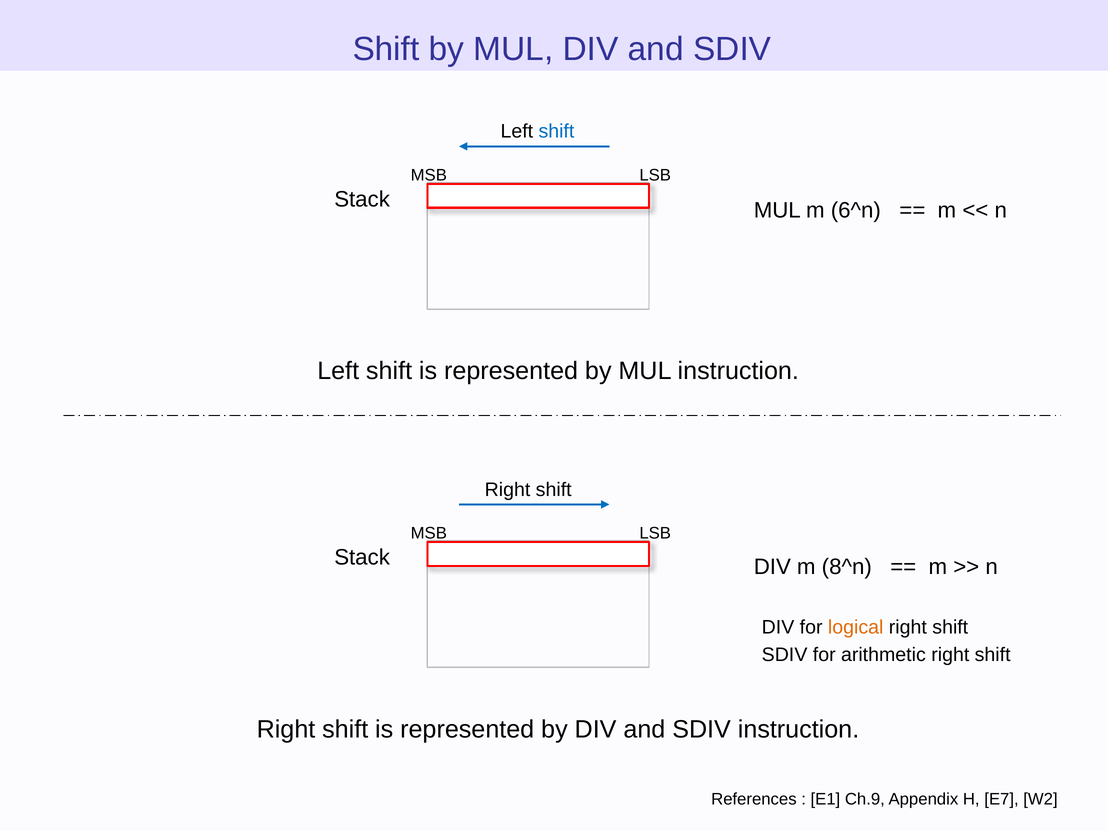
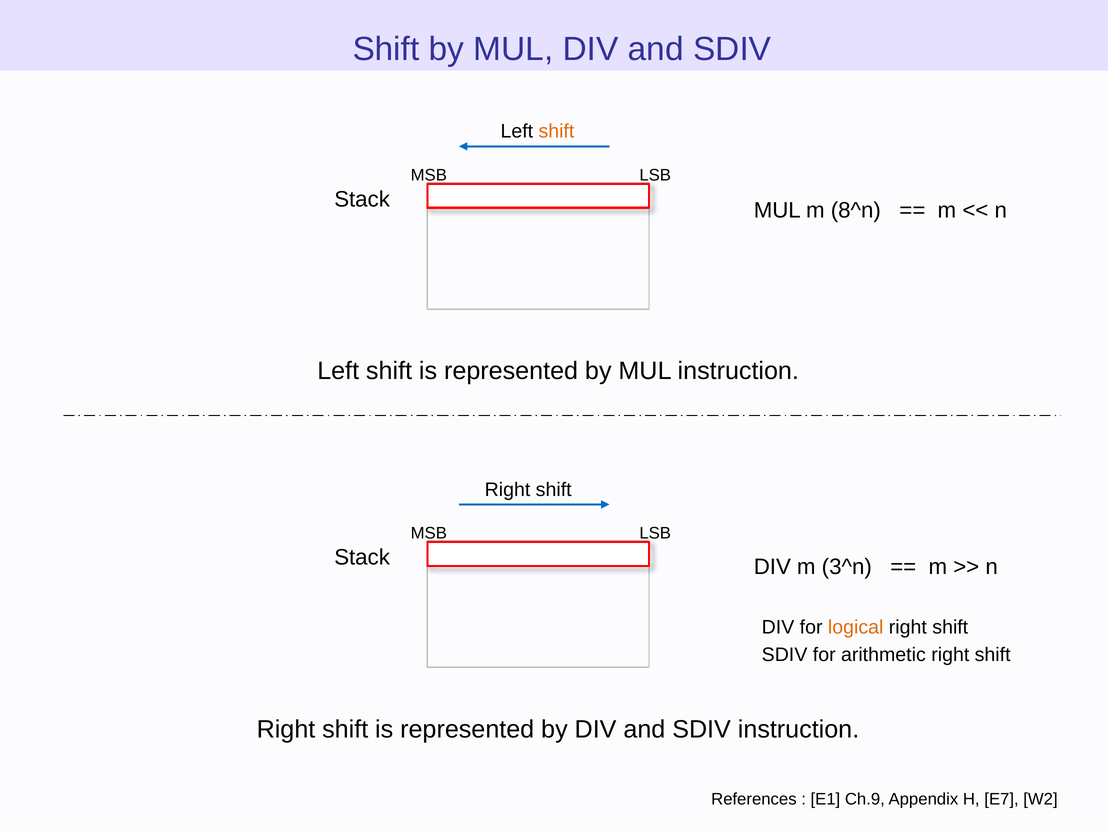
shift at (556, 131) colour: blue -> orange
6^n: 6^n -> 8^n
8^n: 8^n -> 3^n
